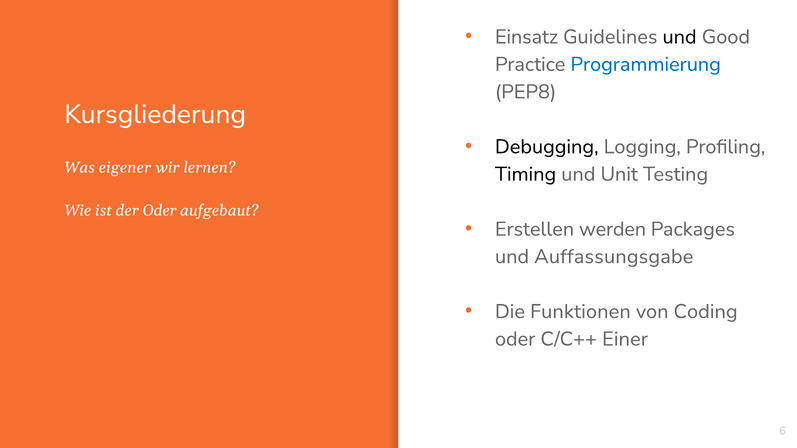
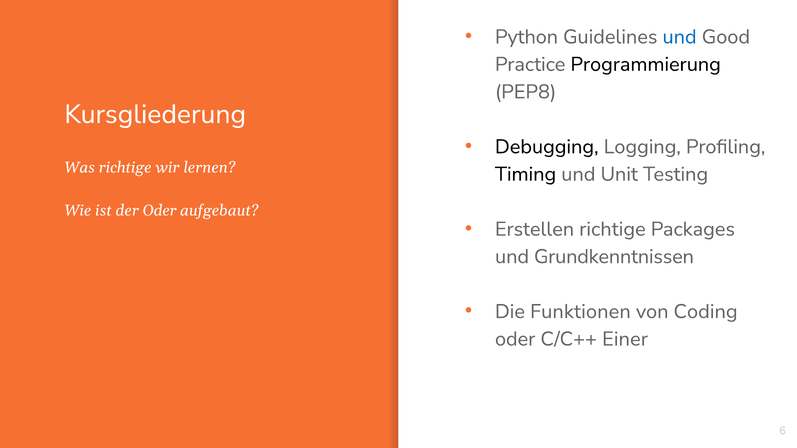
Einsatz: Einsatz -> Python
und at (680, 37) colour: black -> blue
Programmierung colour: blue -> black
Was eigener: eigener -> richtige
Erstellen werden: werden -> richtige
Auffassungsgabe: Auffassungsgabe -> Grundkenntnissen
